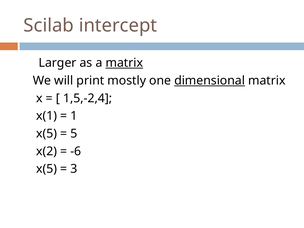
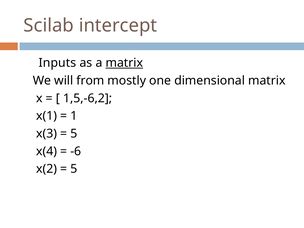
Larger: Larger -> Inputs
print: print -> from
dimensional underline: present -> none
1,5,-2,4: 1,5,-2,4 -> 1,5,-6,2
x(5 at (47, 134): x(5 -> x(3
x(2: x(2 -> x(4
x(5 at (47, 169): x(5 -> x(2
3 at (74, 169): 3 -> 5
